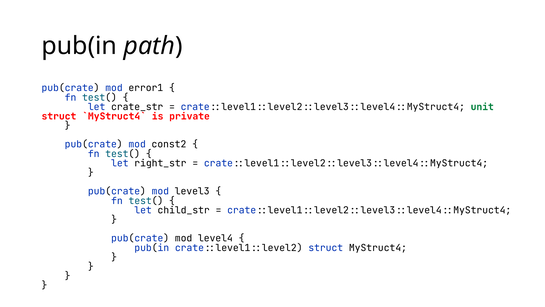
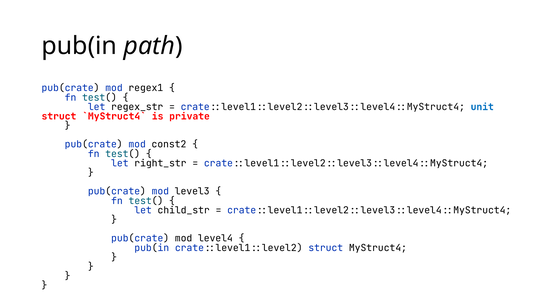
error1: error1 -> regex1
crate_str: crate_str -> regex_str
unit colour: green -> blue
